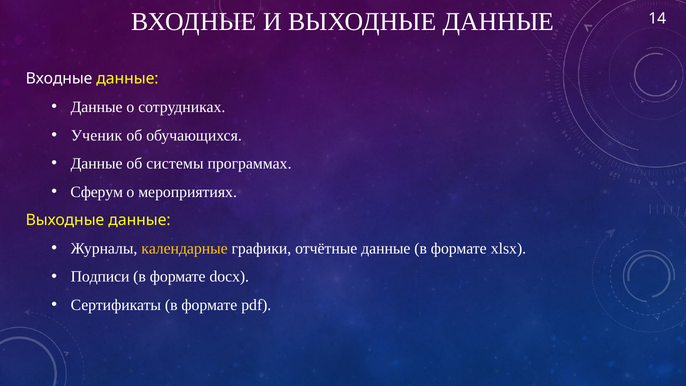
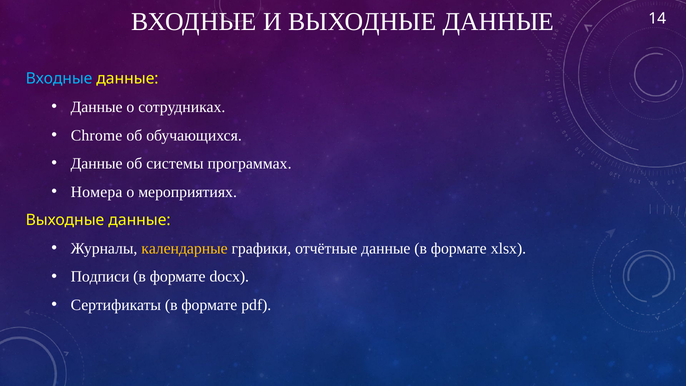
Входные at (59, 79) colour: white -> light blue
Ученик: Ученик -> Chrome
Сферум: Сферум -> Номера
